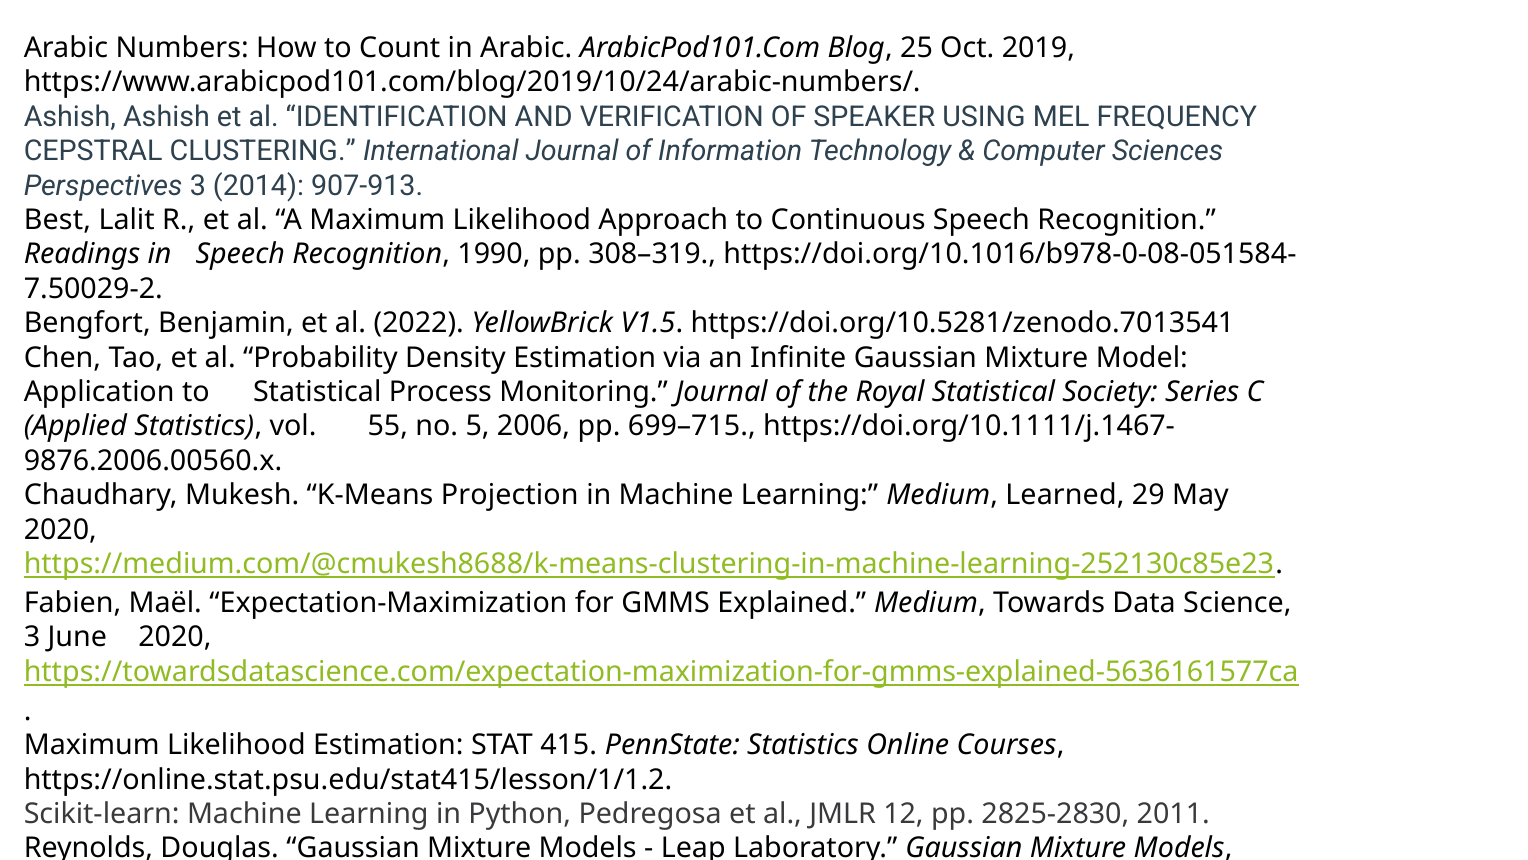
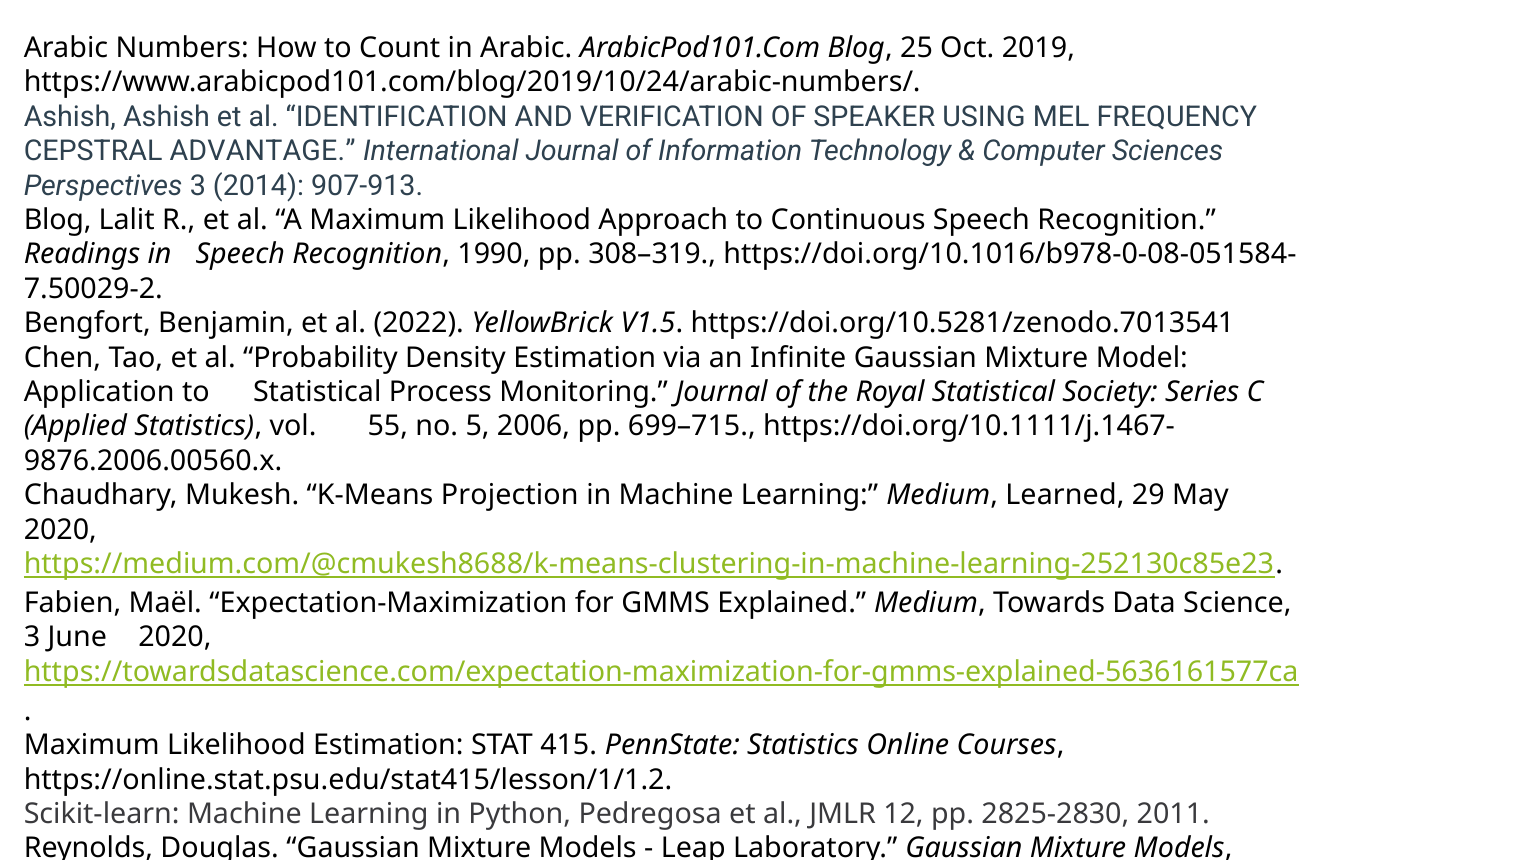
CLUSTERING: CLUSTERING -> ADVANTAGE
Best at (57, 220): Best -> Blog
